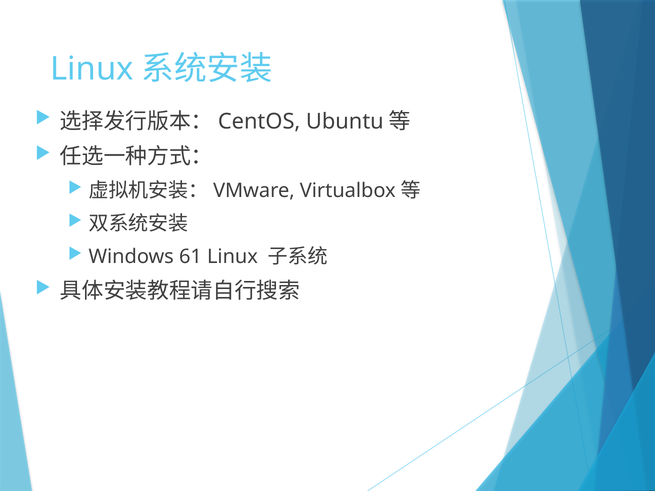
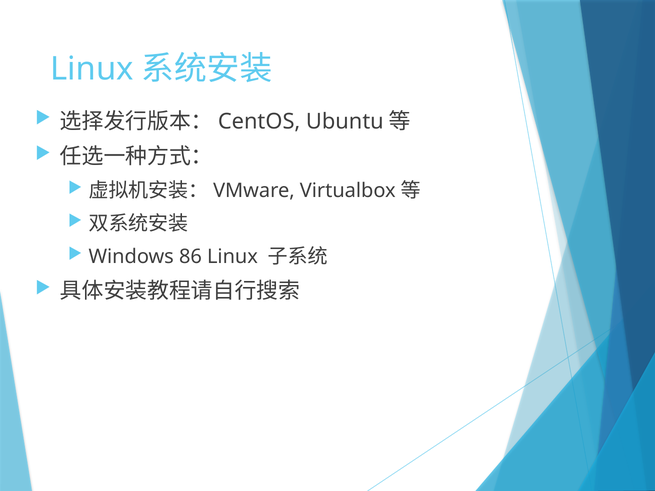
61: 61 -> 86
